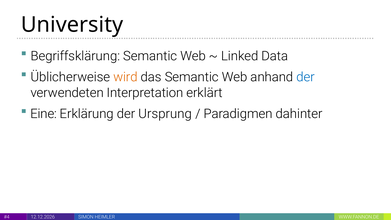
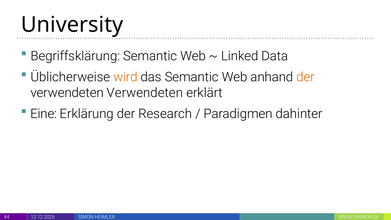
der at (305, 77) colour: blue -> orange
verwendeten Interpretation: Interpretation -> Verwendeten
Ursprung: Ursprung -> Research
